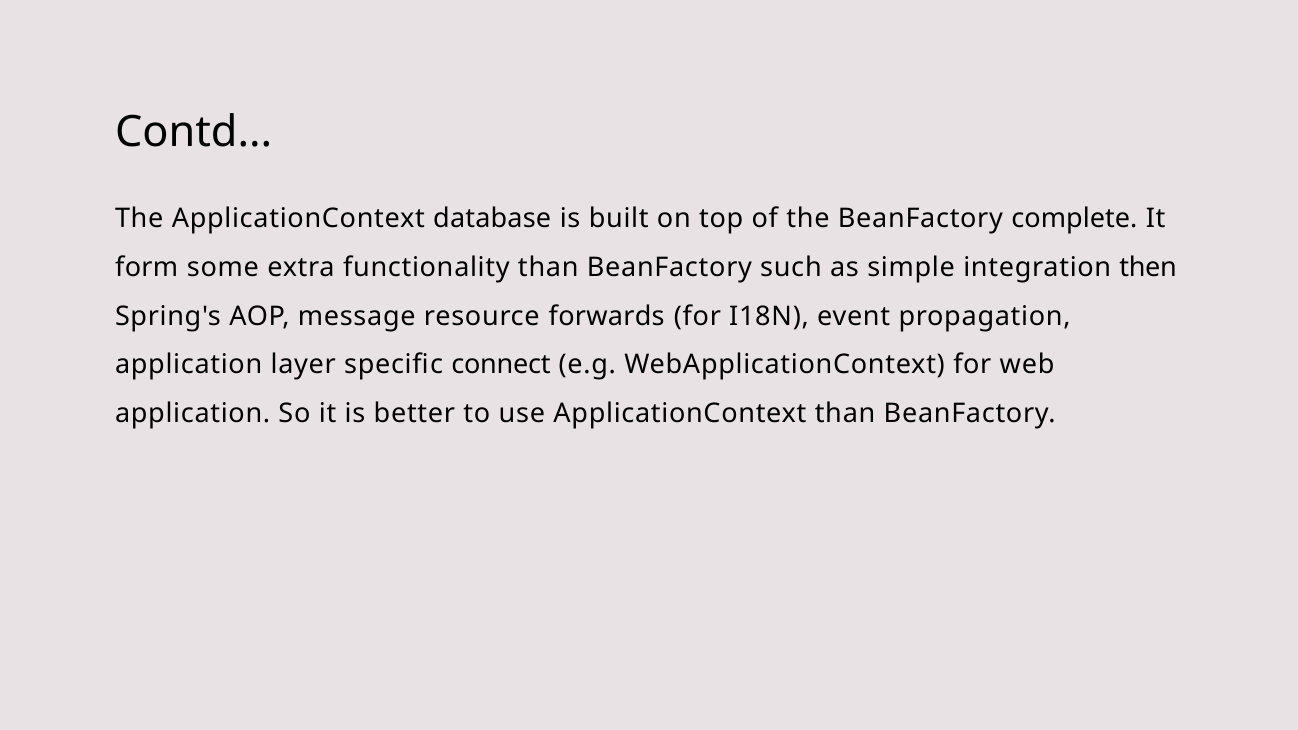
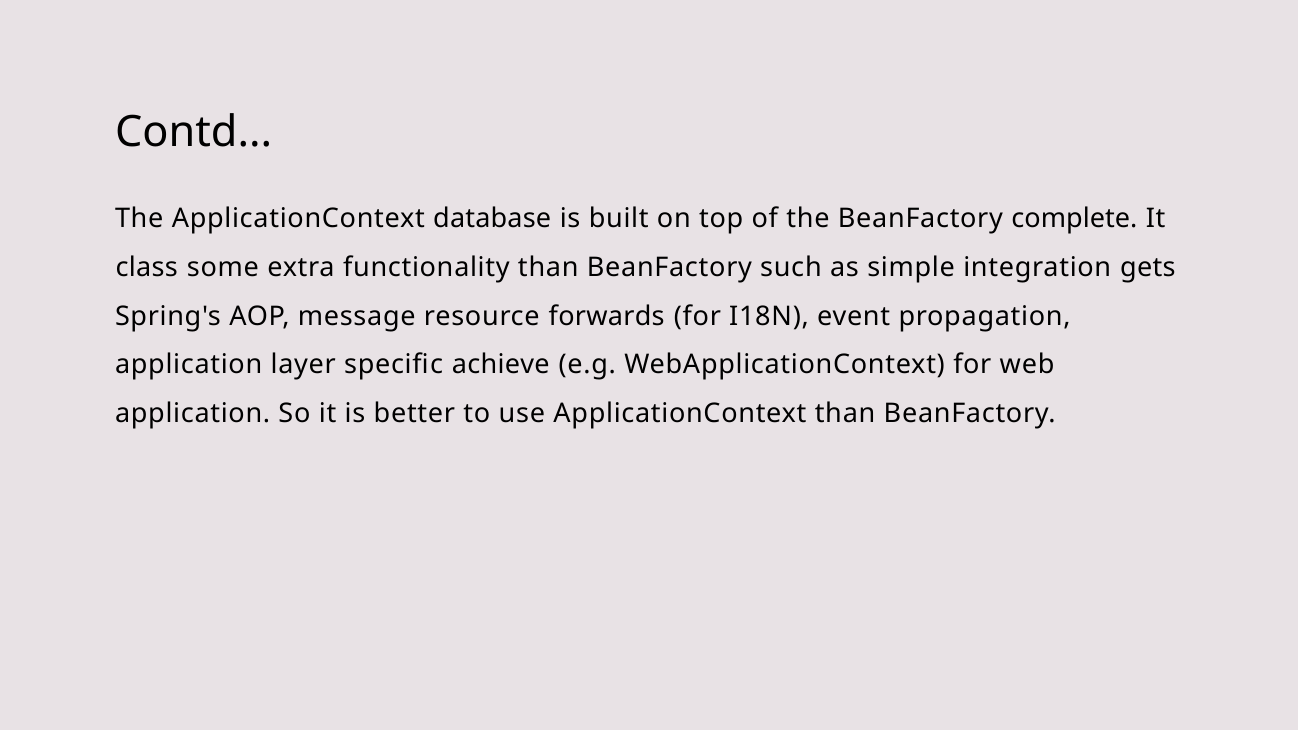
form: form -> class
then: then -> gets
connect: connect -> achieve
